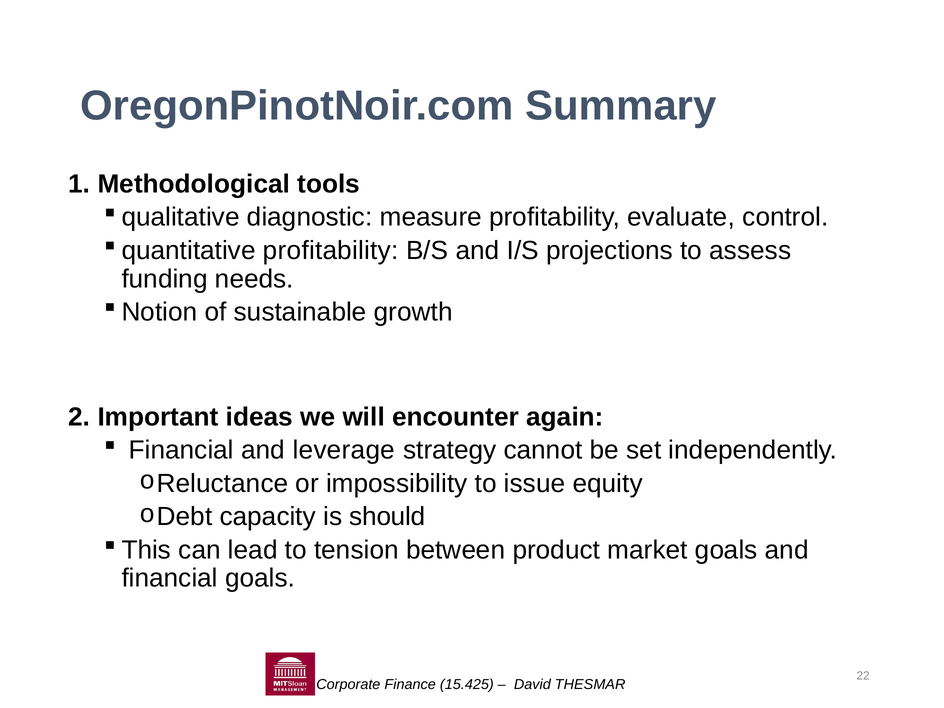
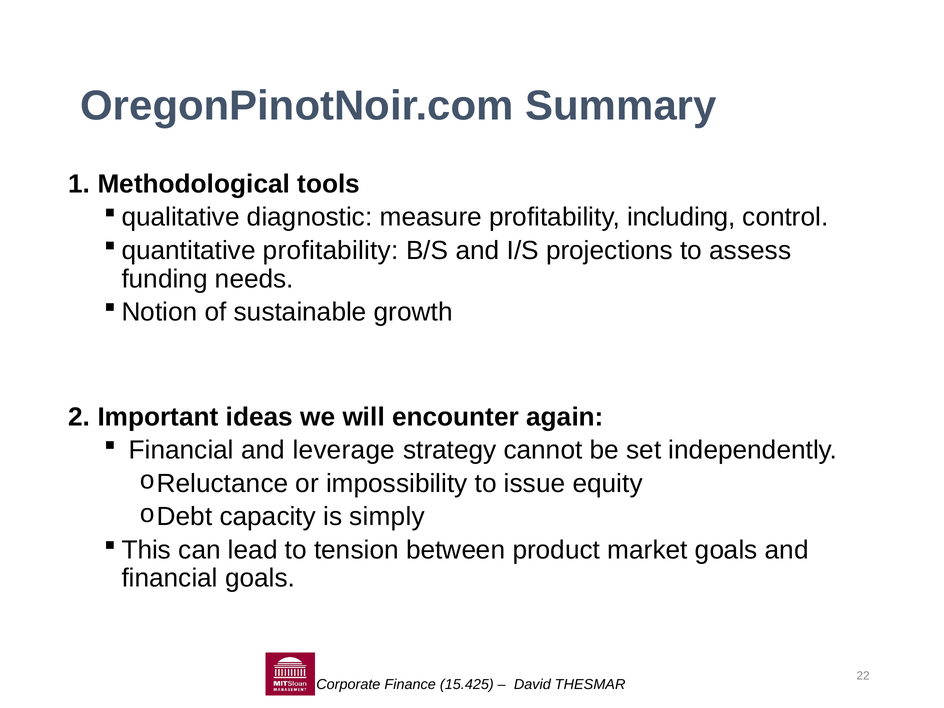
evaluate: evaluate -> including
should: should -> simply
